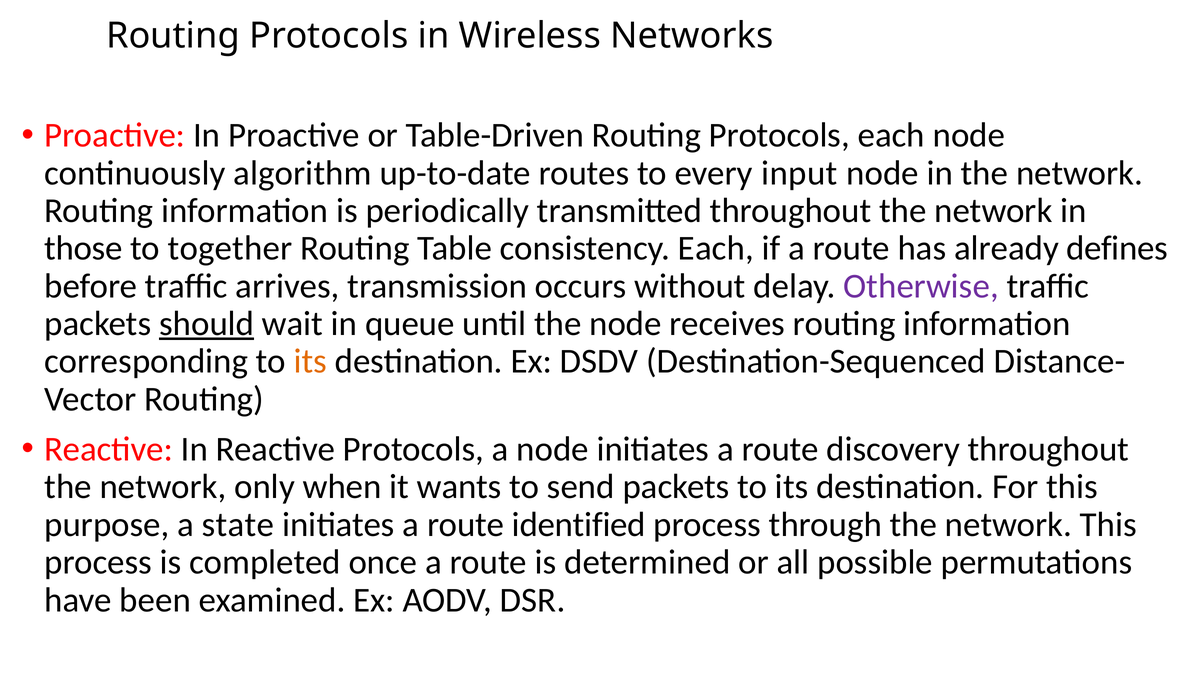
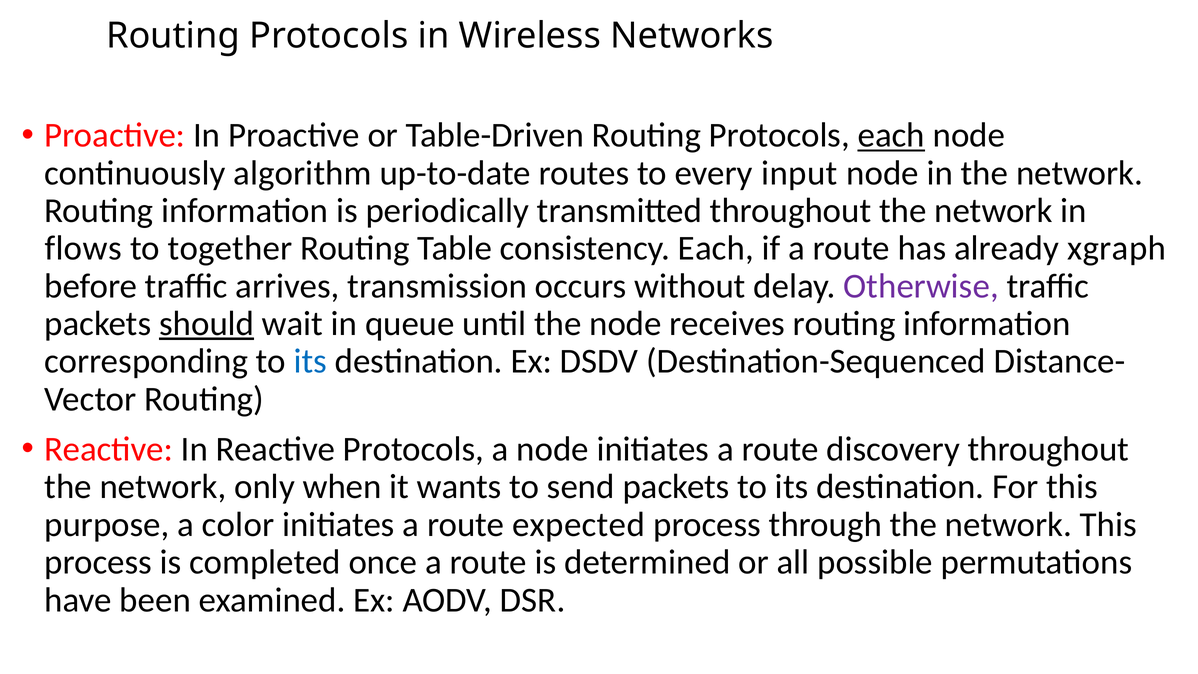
each at (891, 135) underline: none -> present
those: those -> flows
defines: defines -> xgraph
its at (310, 361) colour: orange -> blue
state: state -> color
identified: identified -> expected
